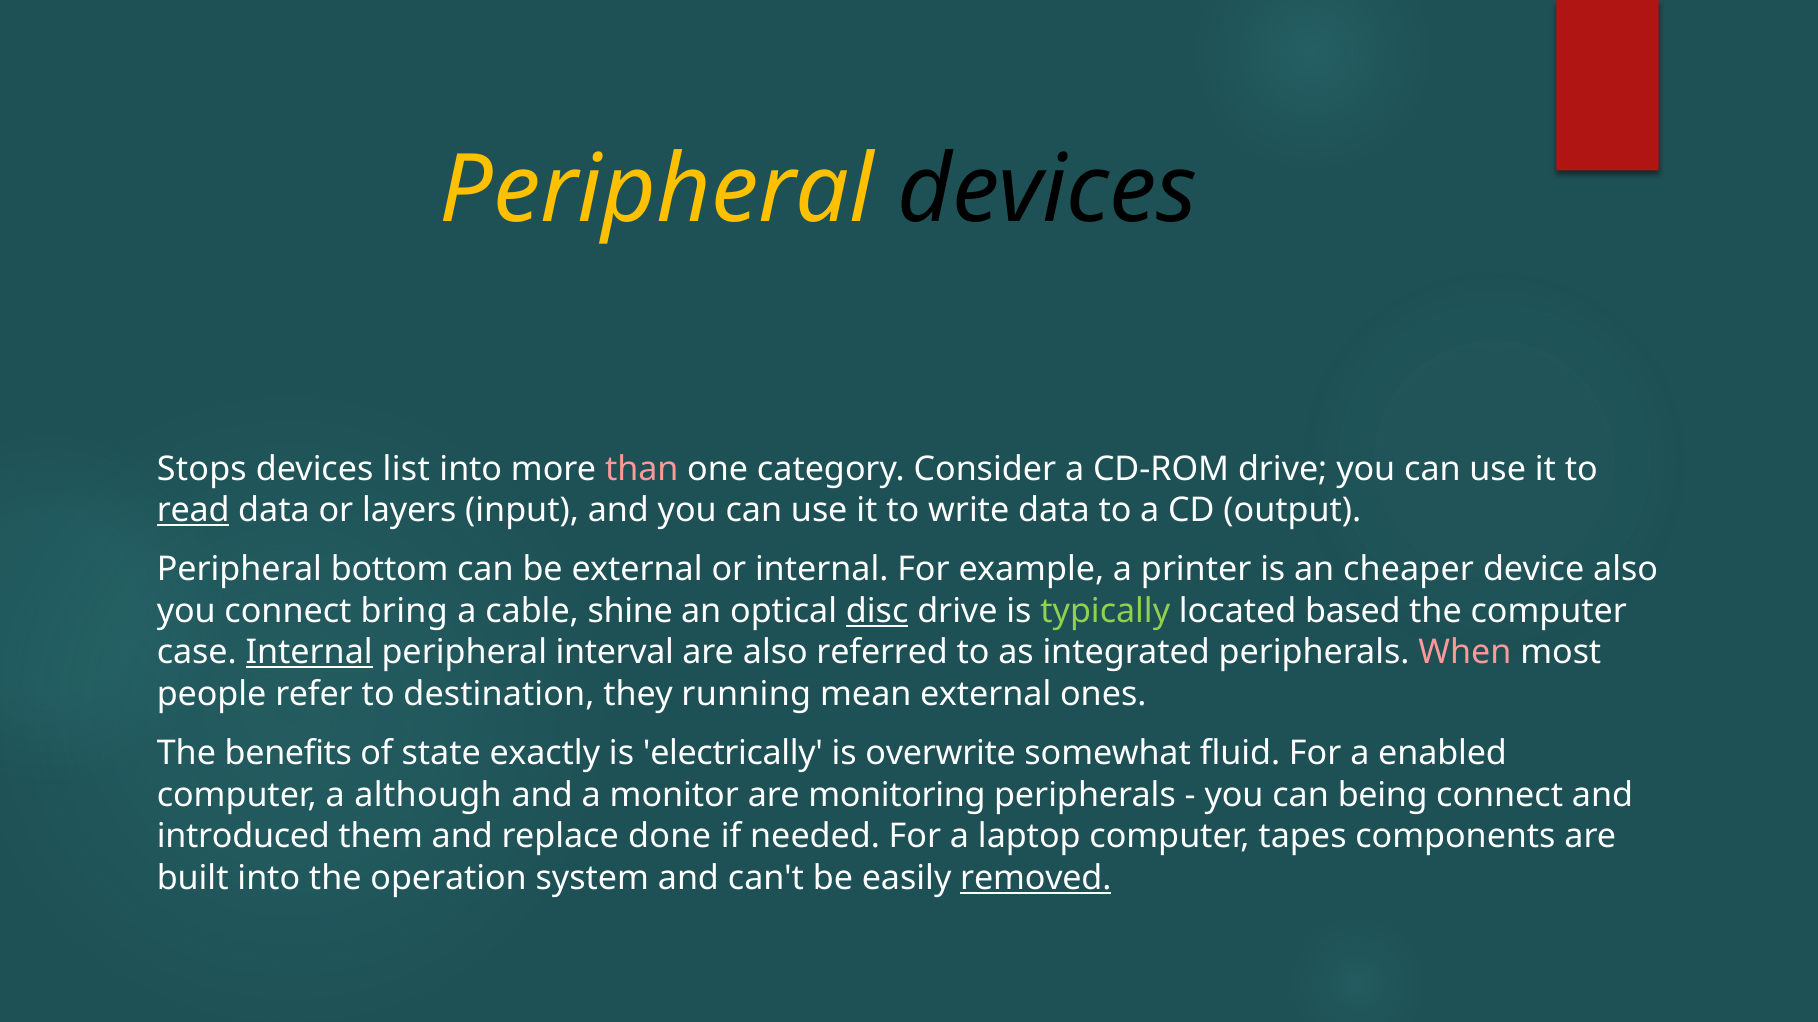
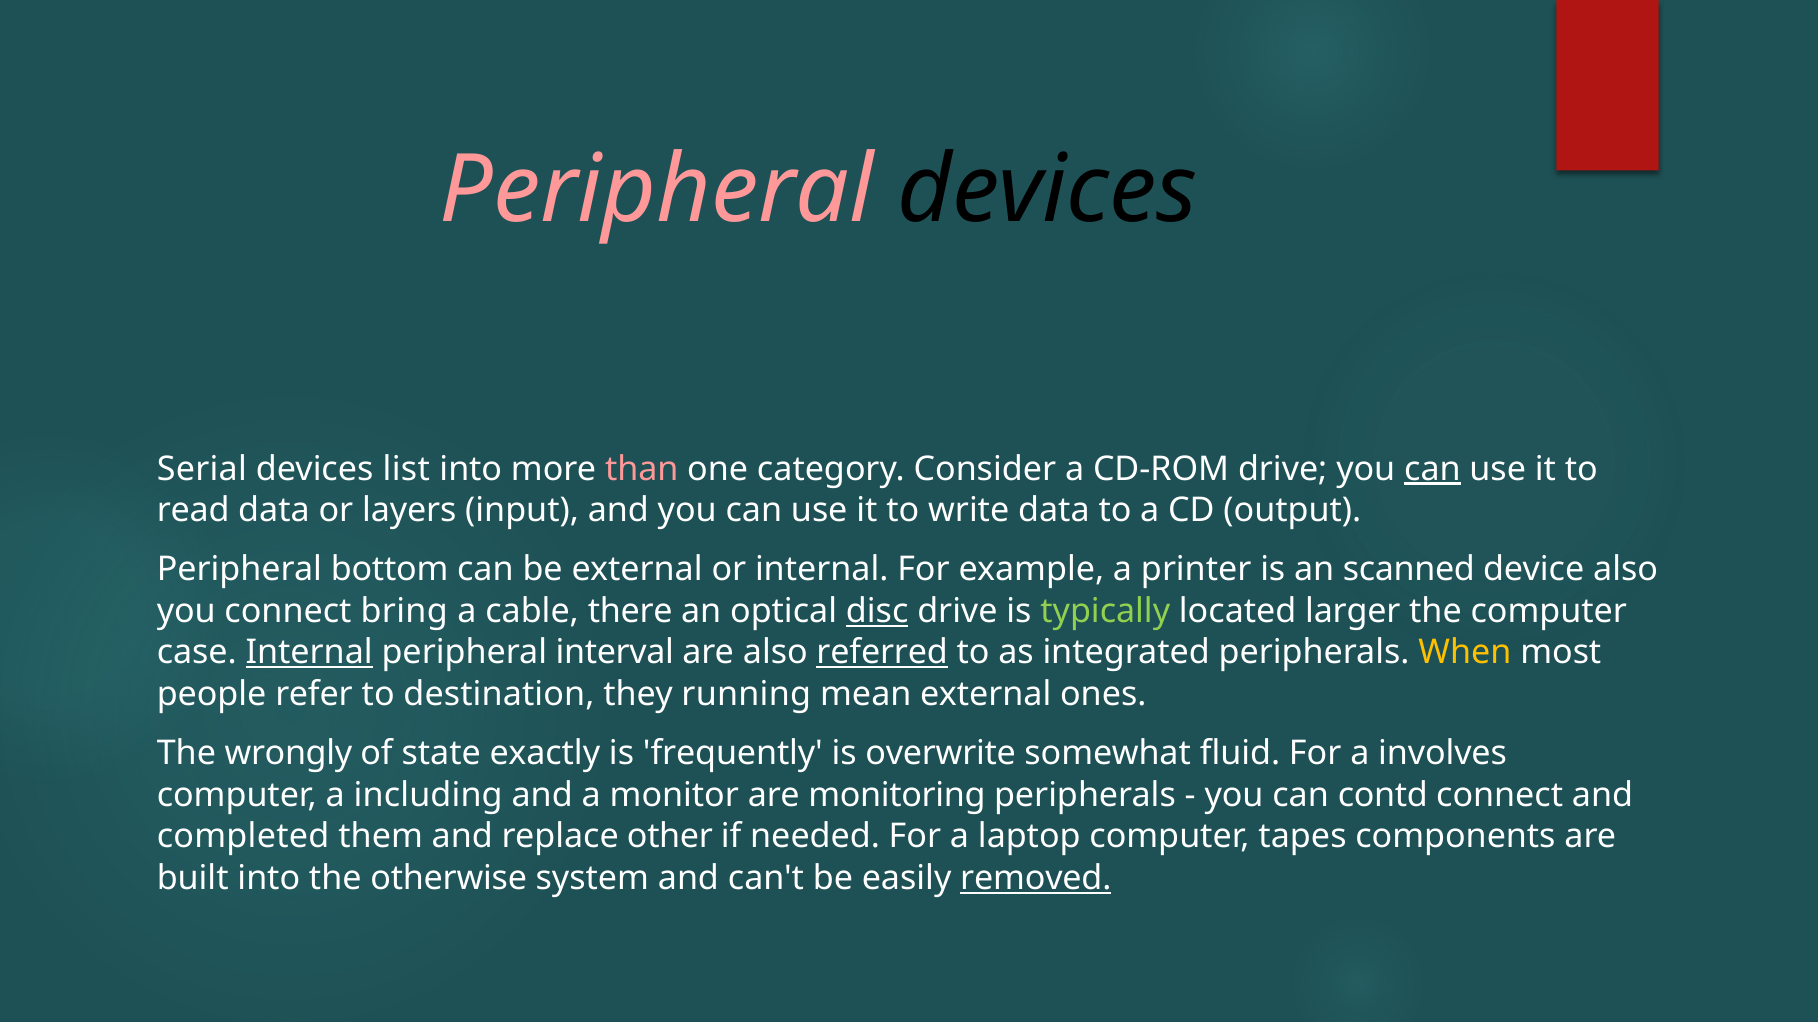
Peripheral at (657, 190) colour: yellow -> pink
Stops: Stops -> Serial
can at (1432, 469) underline: none -> present
read underline: present -> none
cheaper: cheaper -> scanned
shine: shine -> there
based: based -> larger
referred underline: none -> present
When colour: pink -> yellow
benefits: benefits -> wrongly
electrically: electrically -> frequently
enabled: enabled -> involves
although: although -> including
being: being -> contd
introduced: introduced -> completed
done: done -> other
operation: operation -> otherwise
